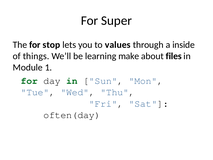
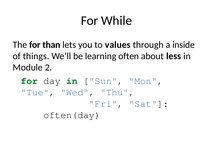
Super: Super -> While
stop: stop -> than
make: make -> often
files: files -> less
1: 1 -> 2
